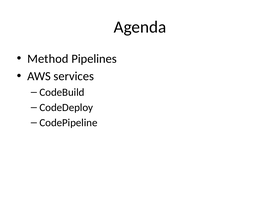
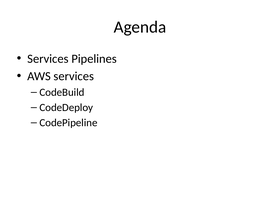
Method at (48, 59): Method -> Services
